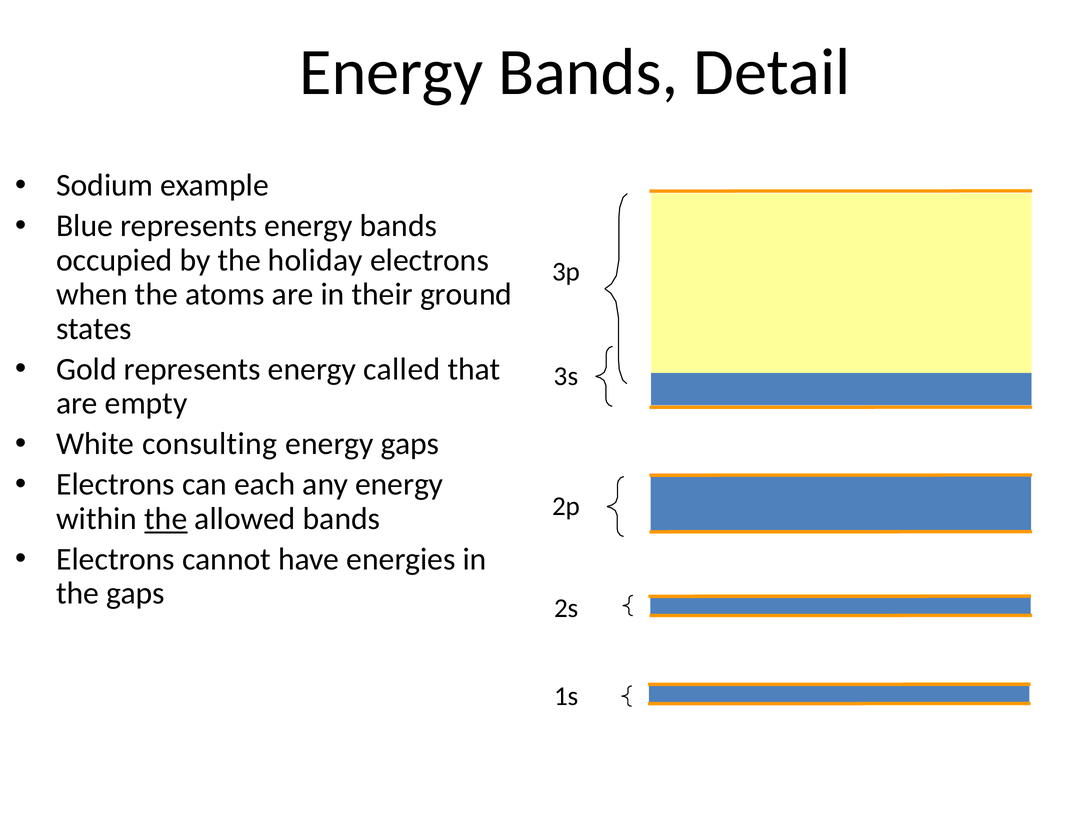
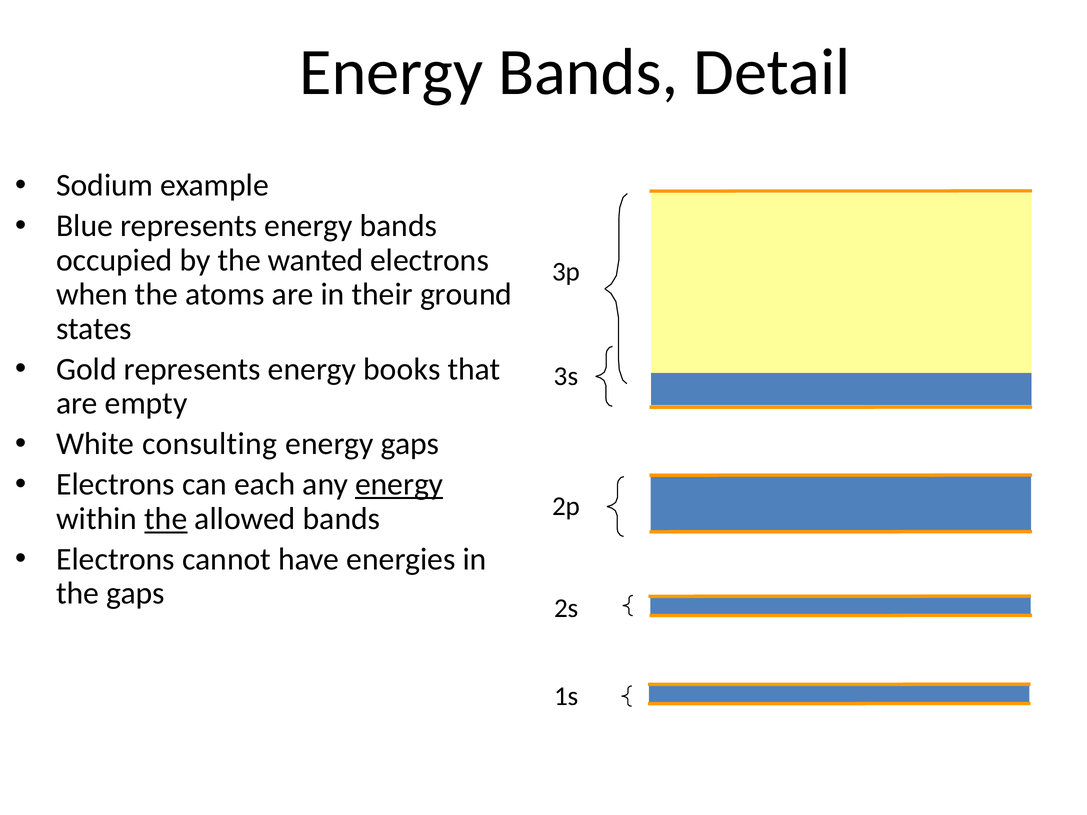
holiday: holiday -> wanted
called: called -> books
energy at (399, 485) underline: none -> present
